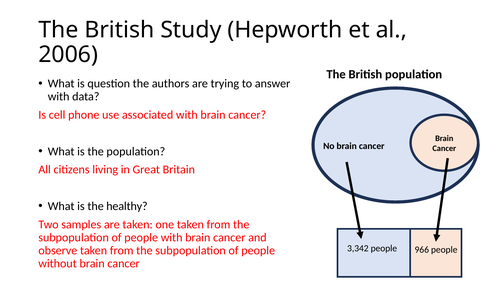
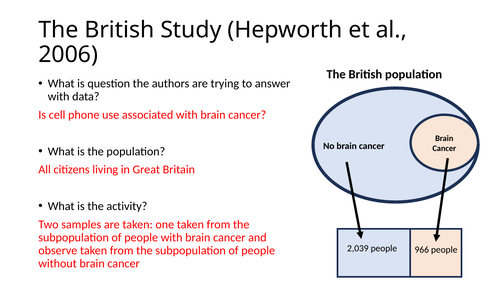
healthy: healthy -> activity
3,342: 3,342 -> 2,039
